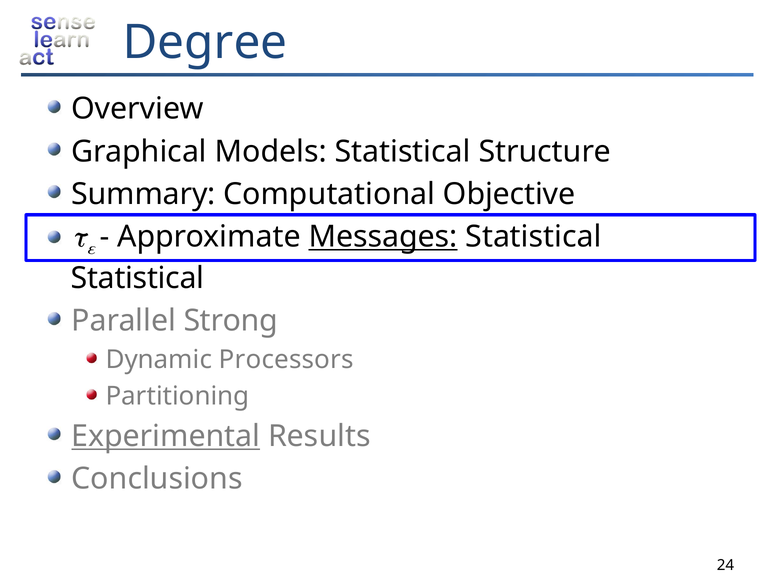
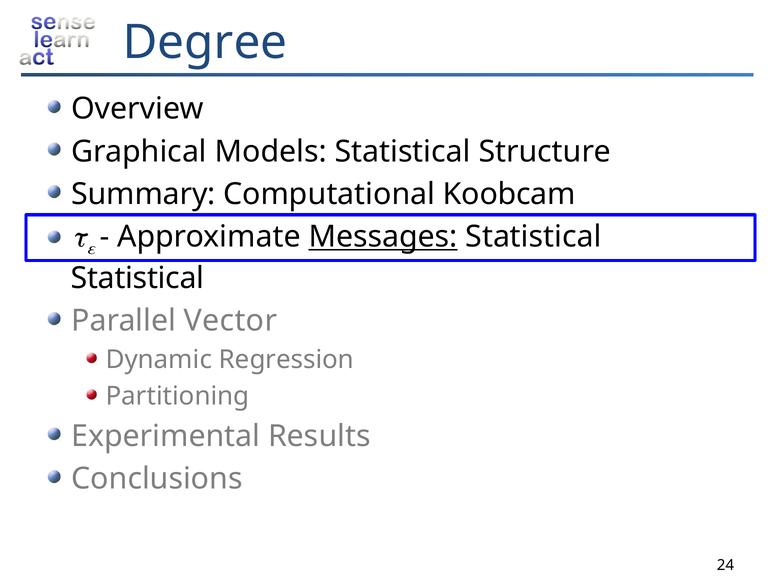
Objective: Objective -> Koobcam
Strong: Strong -> Vector
Processors: Processors -> Regression
Experimental underline: present -> none
